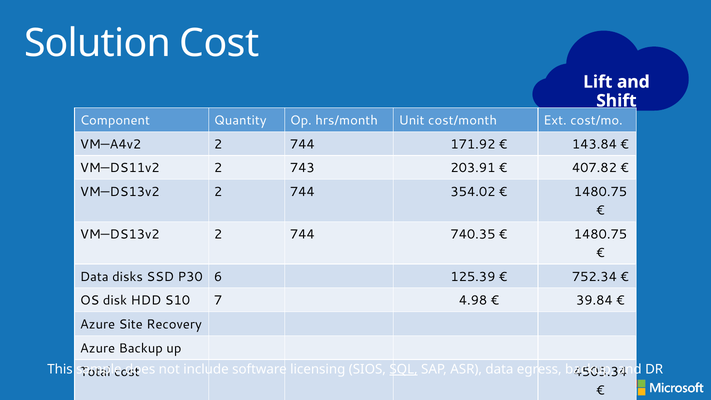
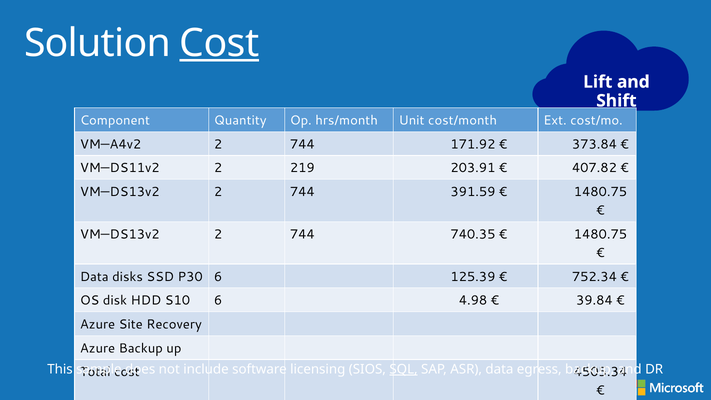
Cost at (219, 43) underline: none -> present
143.84: 143.84 -> 373.84
743: 743 -> 219
354.02: 354.02 -> 391.59
S10 7: 7 -> 6
